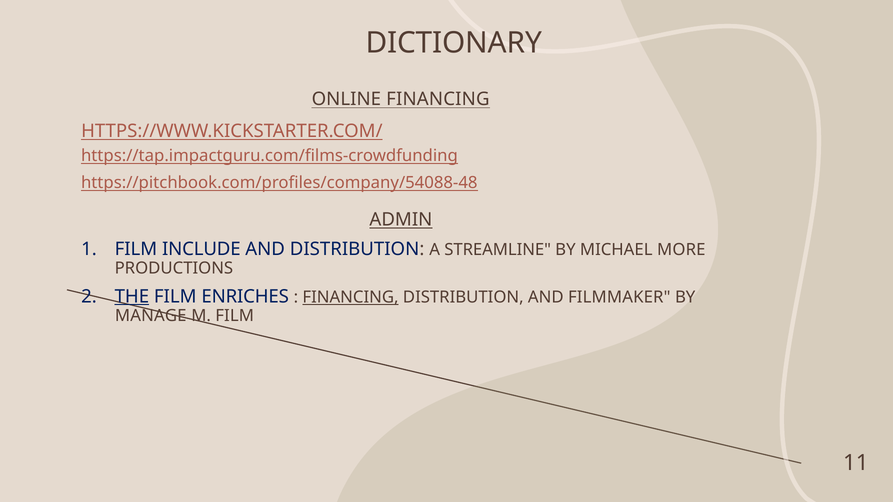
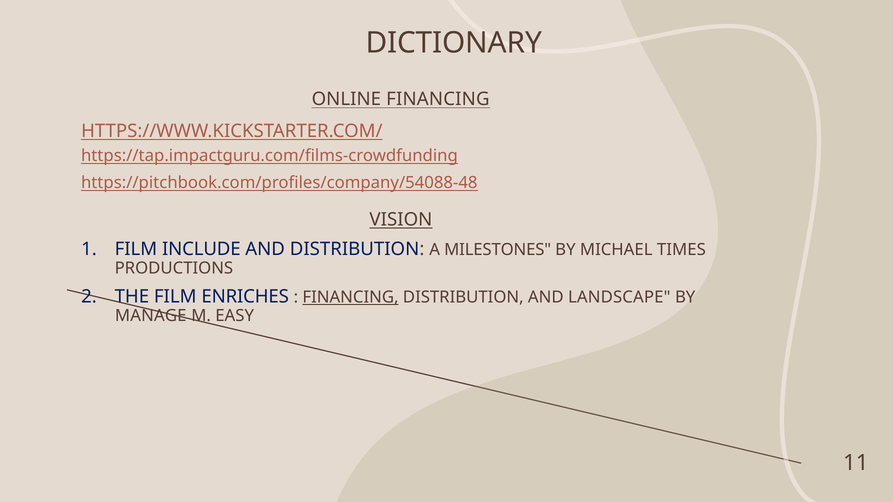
ADMIN: ADMIN -> VISION
STREAMLINE: STREAMLINE -> MILESTONES
MORE: MORE -> TIMES
THE underline: present -> none
FILMMAKER: FILMMAKER -> LANDSCAPE
M FILM: FILM -> EASY
